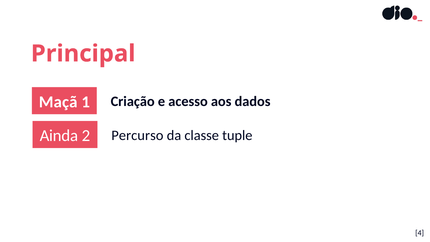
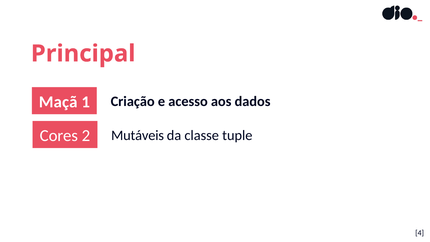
Ainda: Ainda -> Cores
Percurso: Percurso -> Mutáveis
